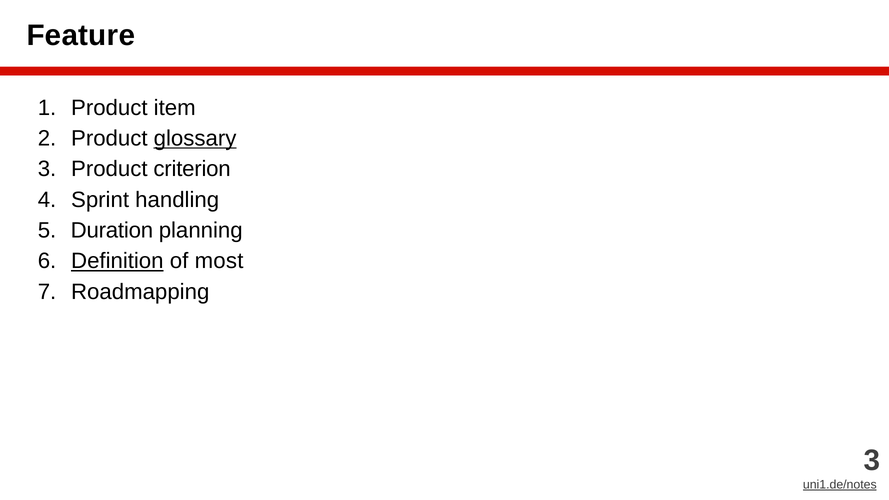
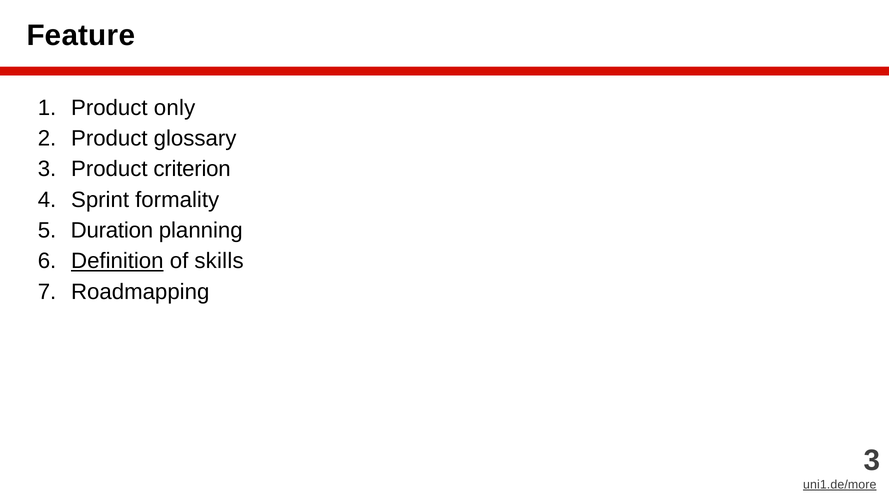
item: item -> only
glossary underline: present -> none
handling: handling -> formality
most: most -> skills
uni1.de/notes: uni1.de/notes -> uni1.de/more
